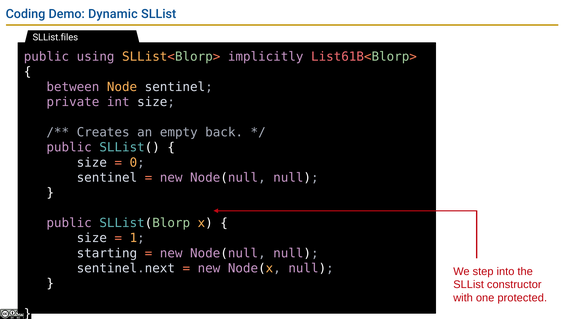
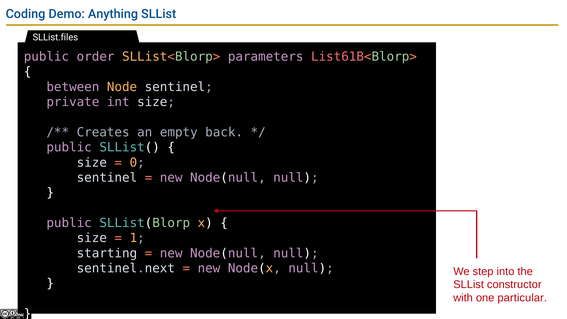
Dynamic: Dynamic -> Anything
using: using -> order
implicitly: implicitly -> parameters
protected: protected -> particular
